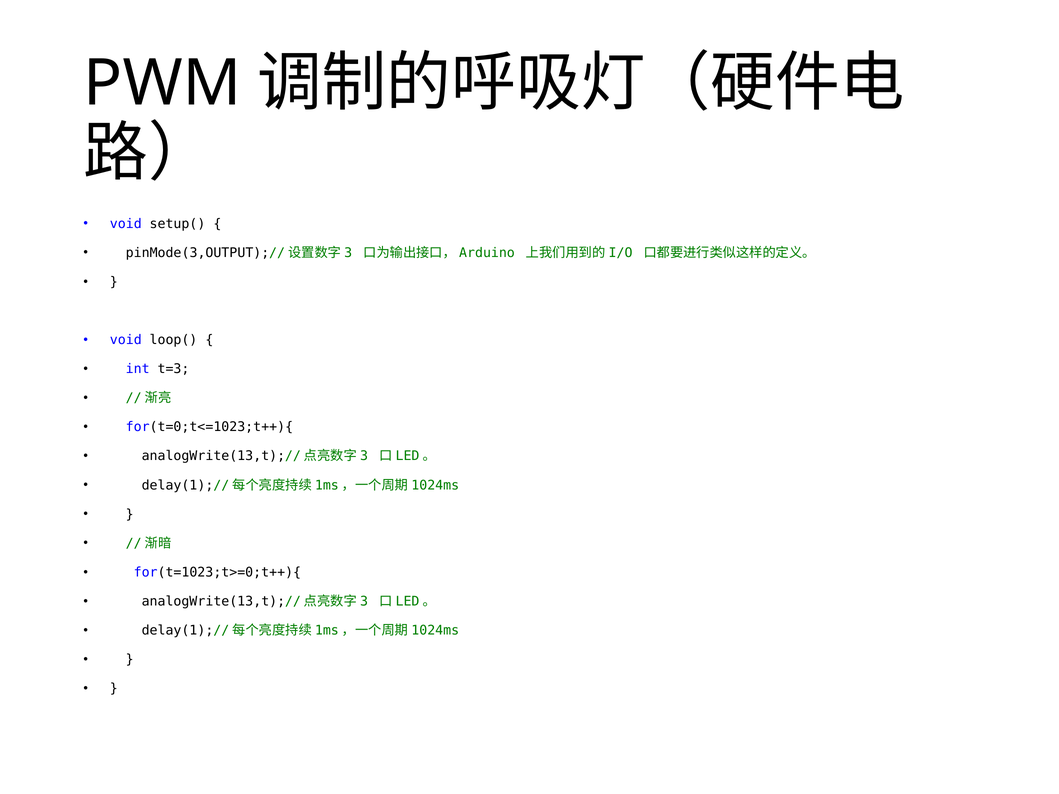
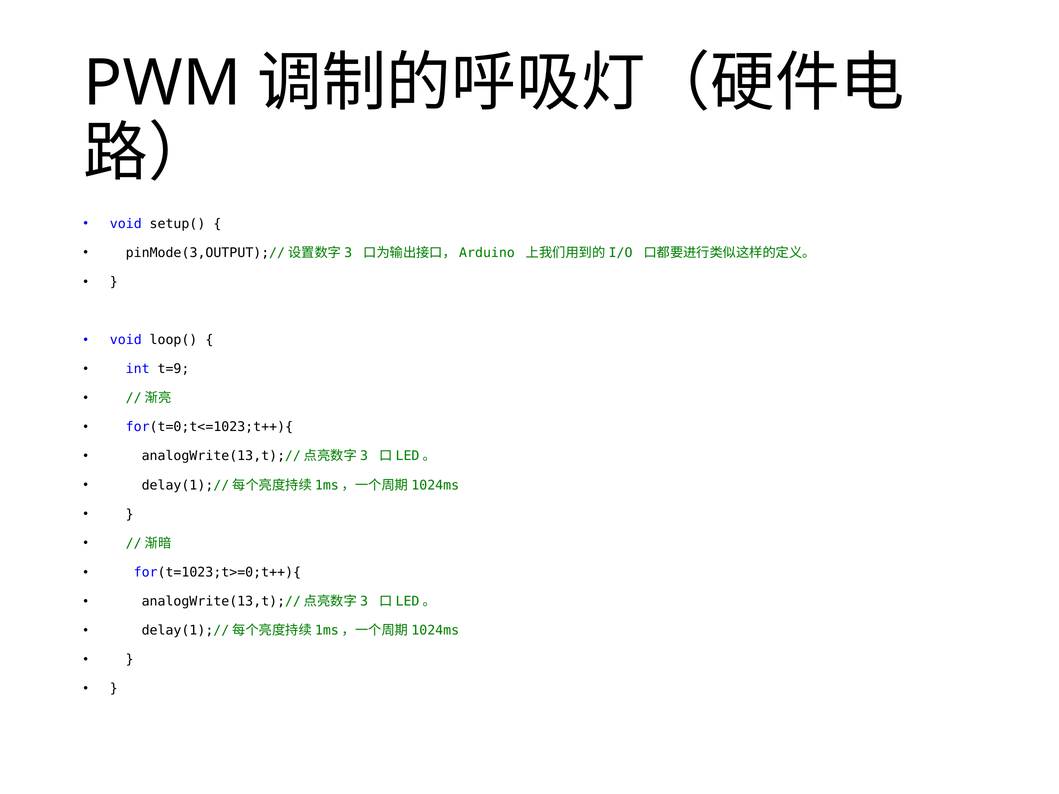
t=3: t=3 -> t=9
